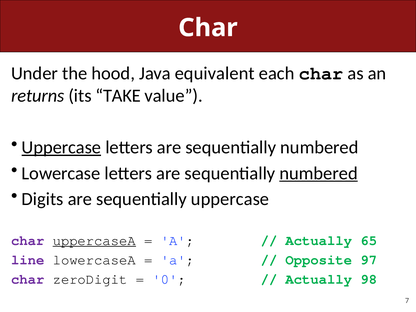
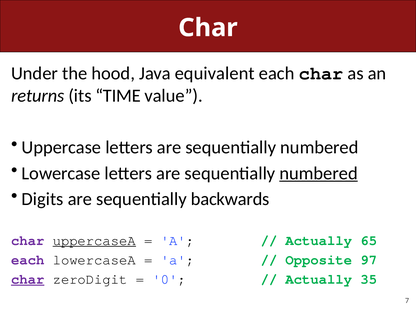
TAKE: TAKE -> TIME
Uppercase at (61, 147) underline: present -> none
sequentially uppercase: uppercase -> backwards
line at (28, 260): line -> each
char at (28, 279) underline: none -> present
98: 98 -> 35
